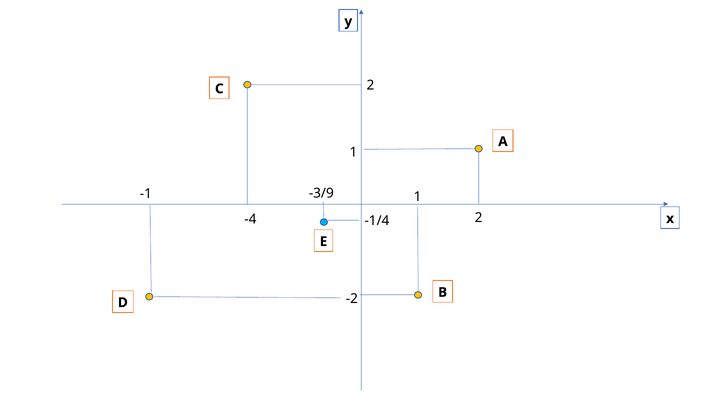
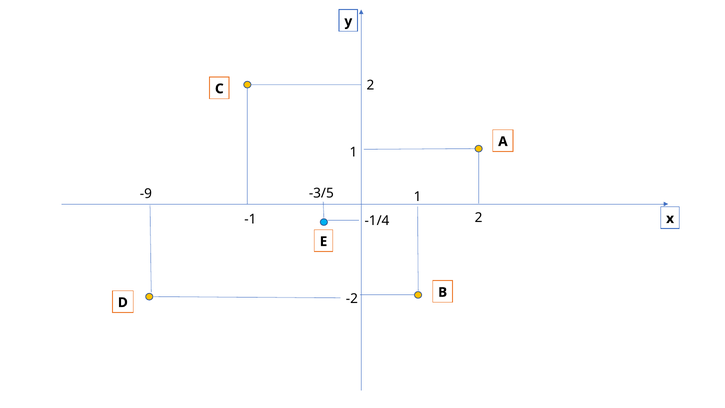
-3/9: -3/9 -> -3/5
-1: -1 -> -9
-4: -4 -> -1
